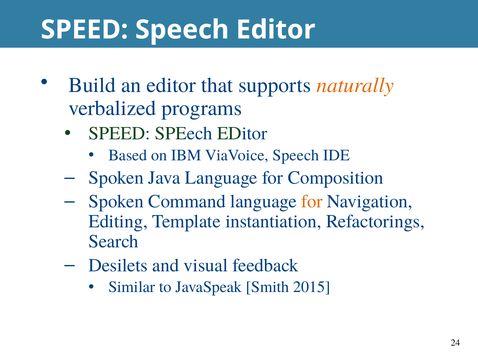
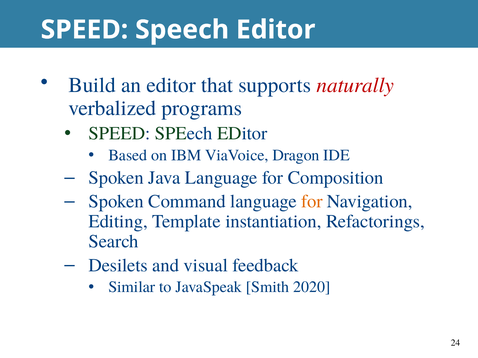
naturally colour: orange -> red
ViaVoice Speech: Speech -> Dragon
2015: 2015 -> 2020
